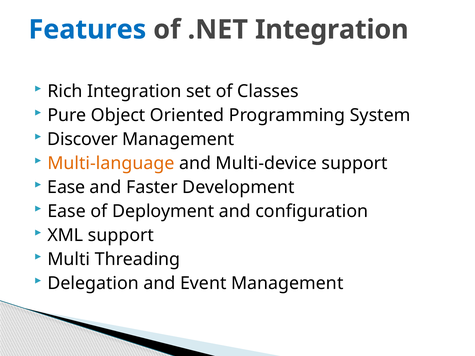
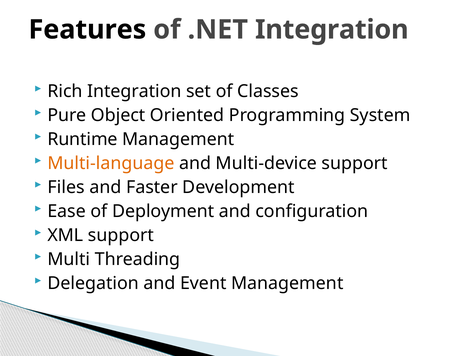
Features colour: blue -> black
Discover: Discover -> Runtime
Ease at (66, 187): Ease -> Files
